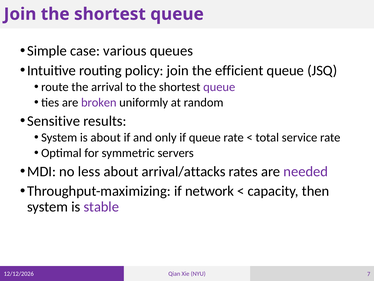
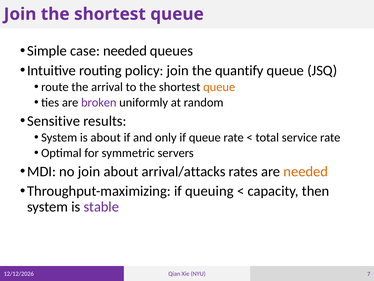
case various: various -> needed
efficient: efficient -> quantify
queue at (219, 87) colour: purple -> orange
no less: less -> join
needed at (306, 171) colour: purple -> orange
network: network -> queuing
